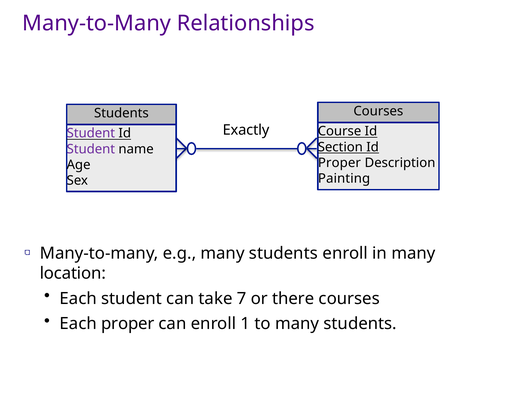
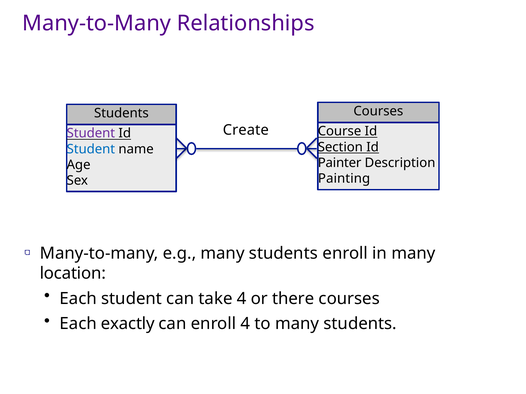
Exactly: Exactly -> Create
Student at (91, 149) colour: purple -> blue
Proper at (339, 163): Proper -> Painter
take 7: 7 -> 4
Each proper: proper -> exactly
enroll 1: 1 -> 4
